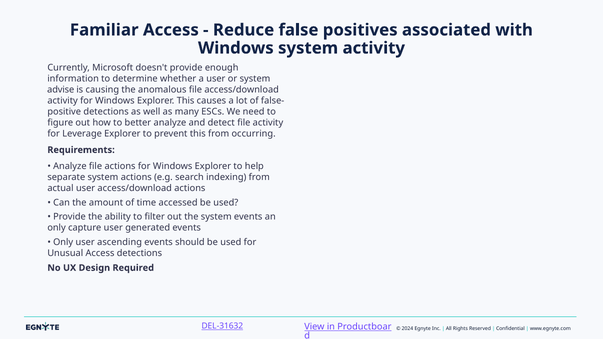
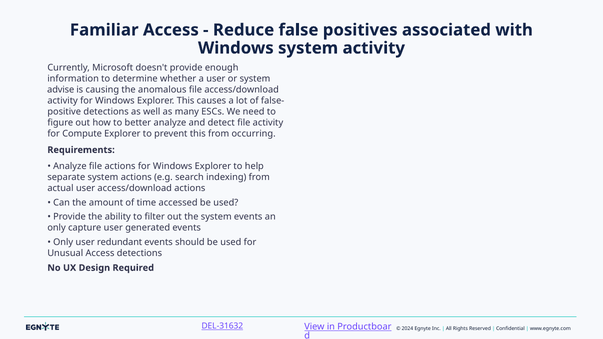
Leverage: Leverage -> Compute
ascending: ascending -> redundant
